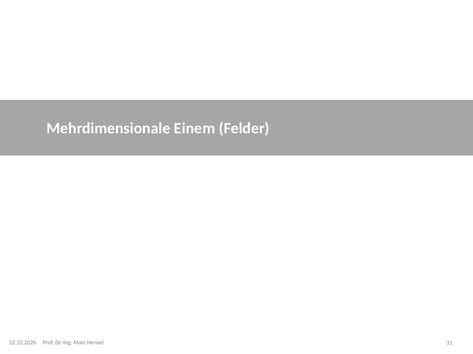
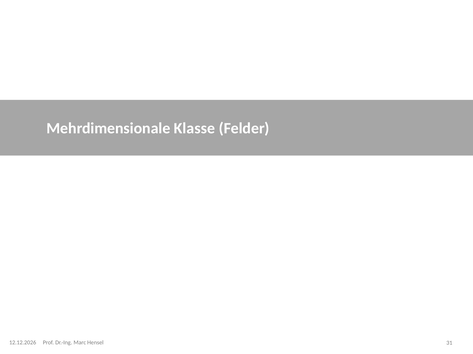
Einem: Einem -> Klasse
